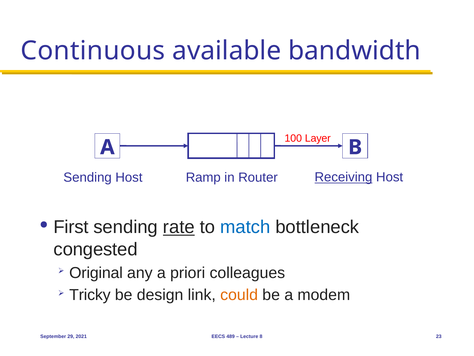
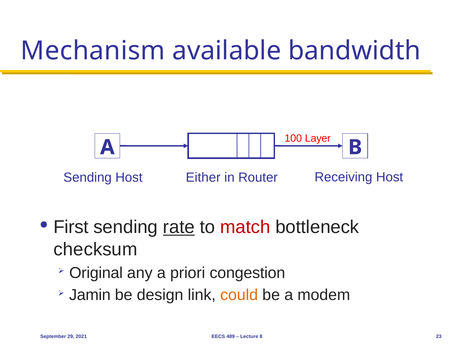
Continuous: Continuous -> Mechanism
Ramp: Ramp -> Either
Receiving underline: present -> none
match colour: blue -> red
congested: congested -> checksum
colleagues: colleagues -> congestion
Tricky: Tricky -> Jamin
